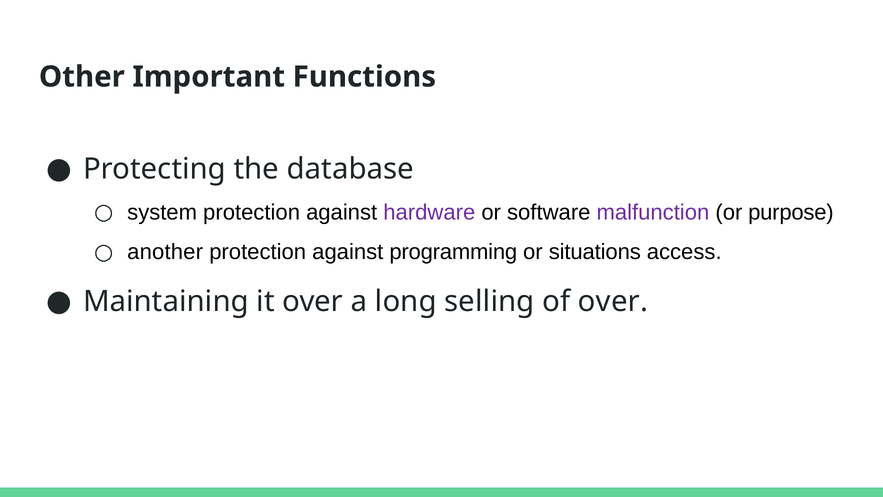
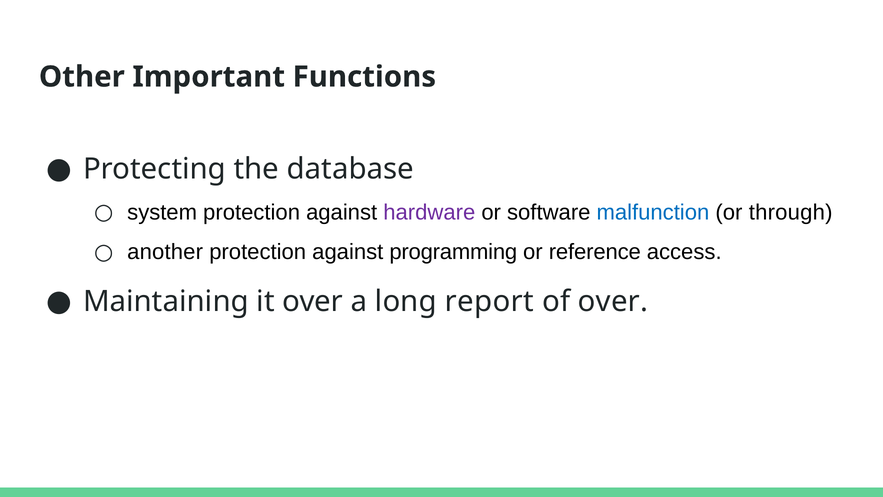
malfunction colour: purple -> blue
purpose: purpose -> through
situations: situations -> reference
selling: selling -> report
